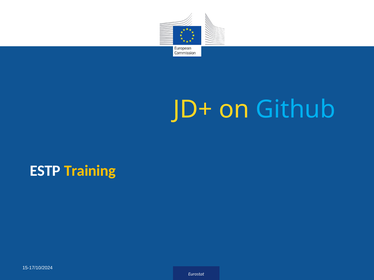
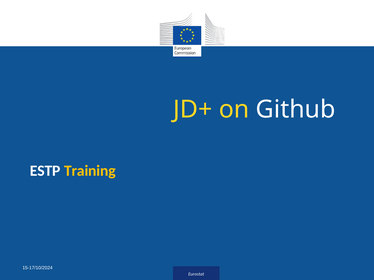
Github colour: light blue -> white
